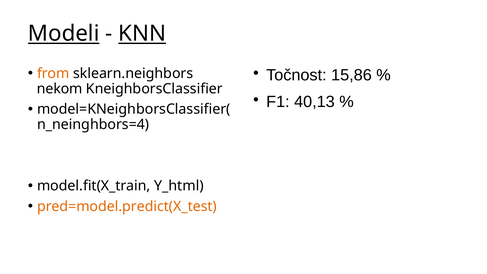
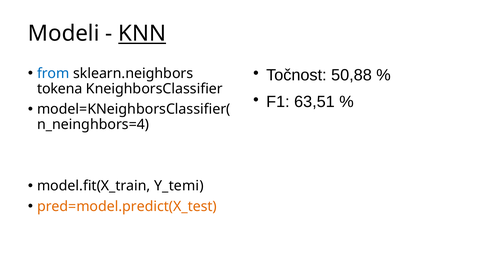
Modeli underline: present -> none
from colour: orange -> blue
15,86: 15,86 -> 50,88
nekom: nekom -> tokena
40,13: 40,13 -> 63,51
Y_html: Y_html -> Y_temi
